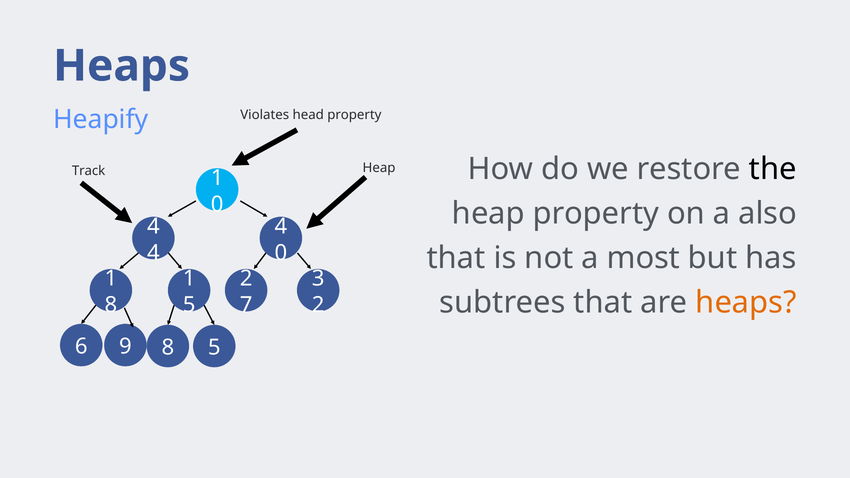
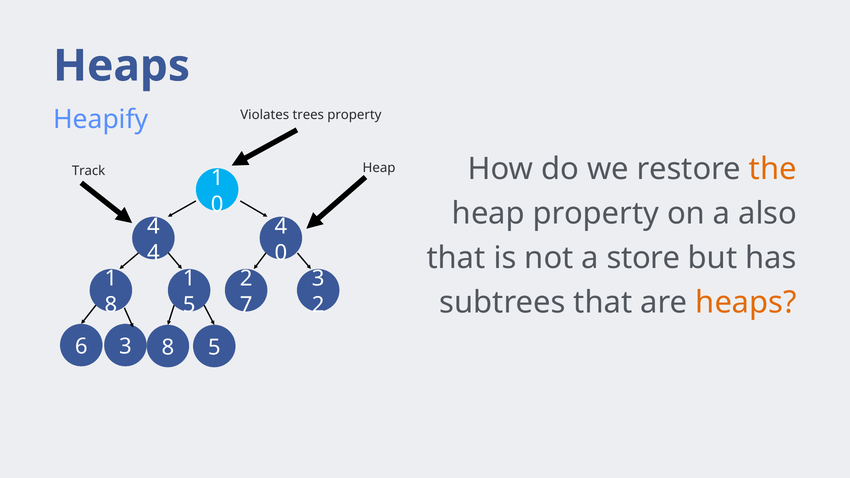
head: head -> trees
the colour: black -> orange
most: most -> store
6 9: 9 -> 3
